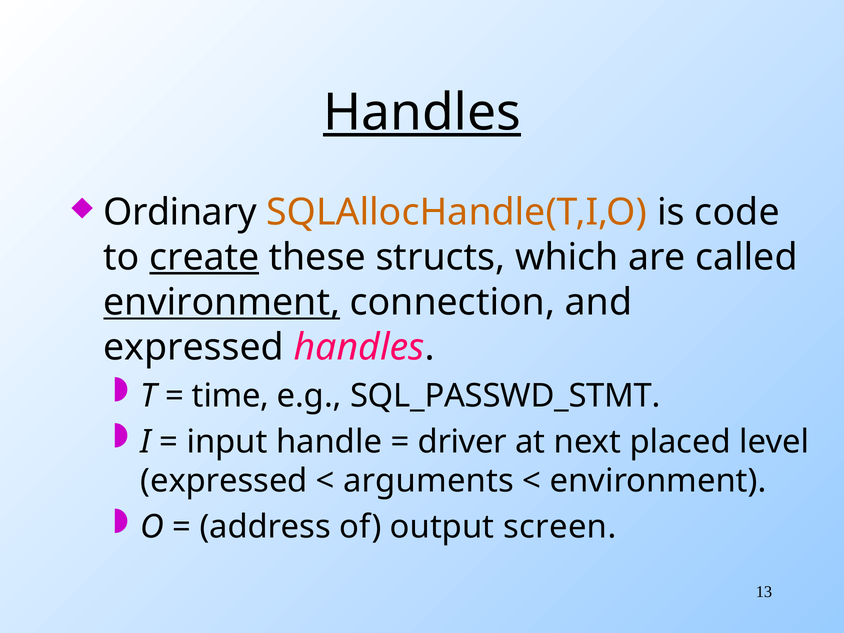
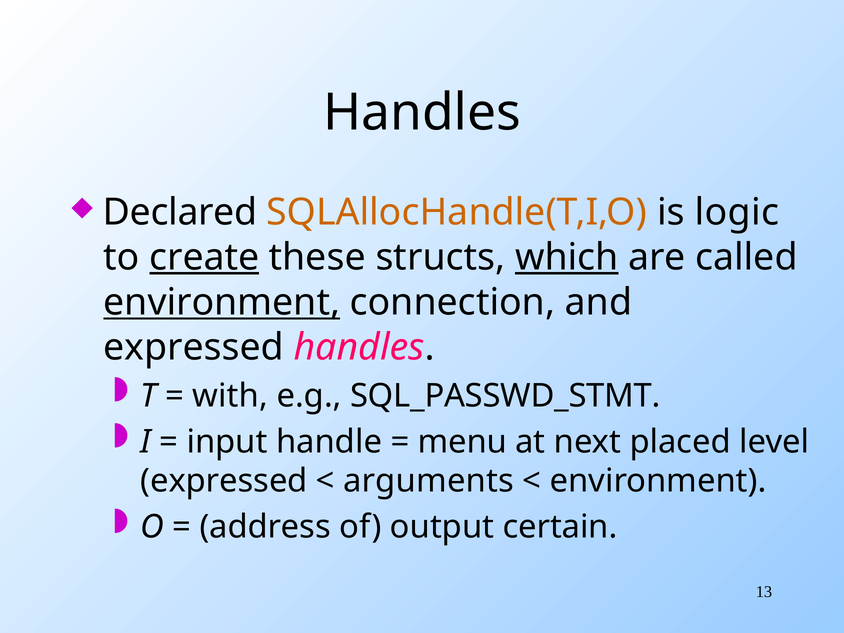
Handles at (422, 113) underline: present -> none
Ordinary: Ordinary -> Declared
code: code -> logic
which underline: none -> present
time: time -> with
driver: driver -> menu
screen: screen -> certain
